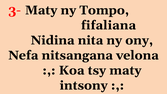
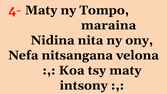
3-: 3- -> 4-
fifaliana: fifaliana -> maraina
